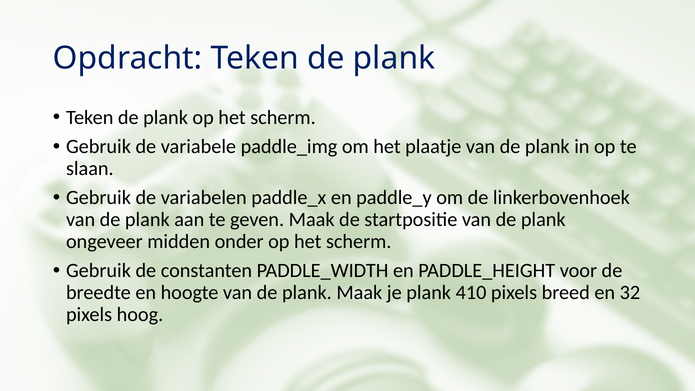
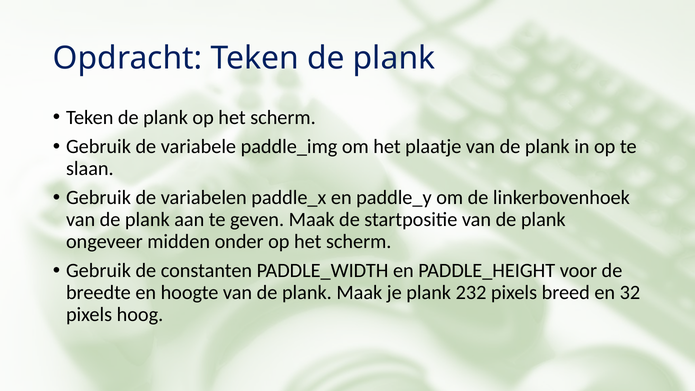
410: 410 -> 232
